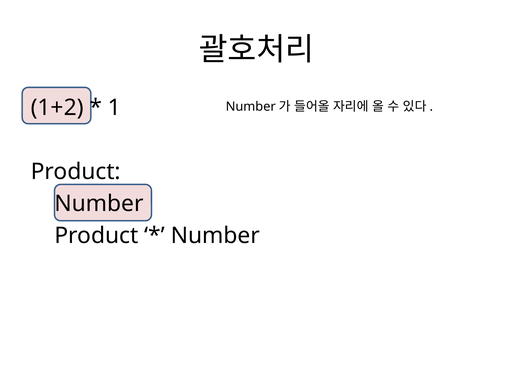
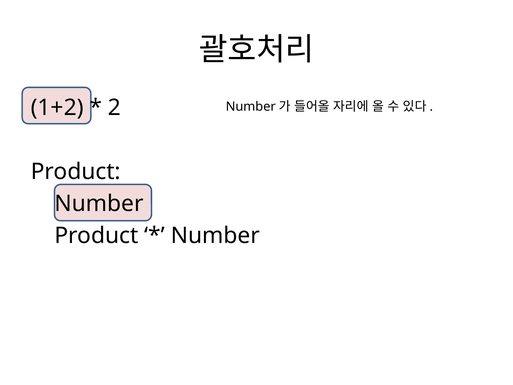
1: 1 -> 2
